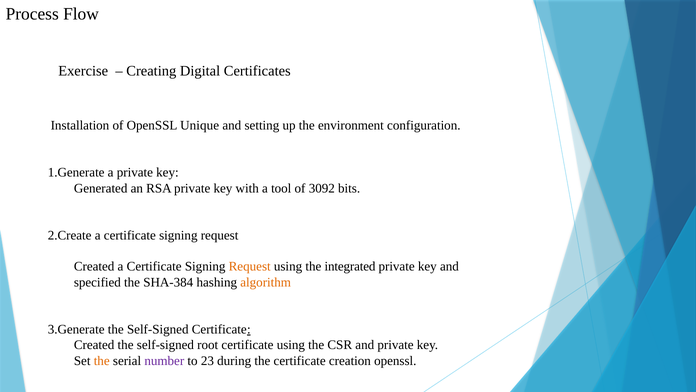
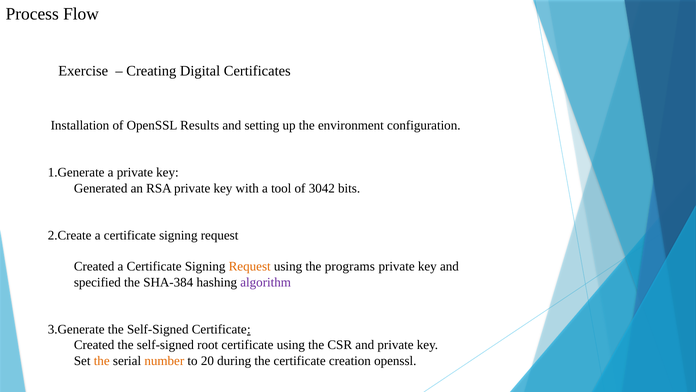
Unique: Unique -> Results
3092: 3092 -> 3042
integrated: integrated -> programs
algorithm colour: orange -> purple
number colour: purple -> orange
23: 23 -> 20
